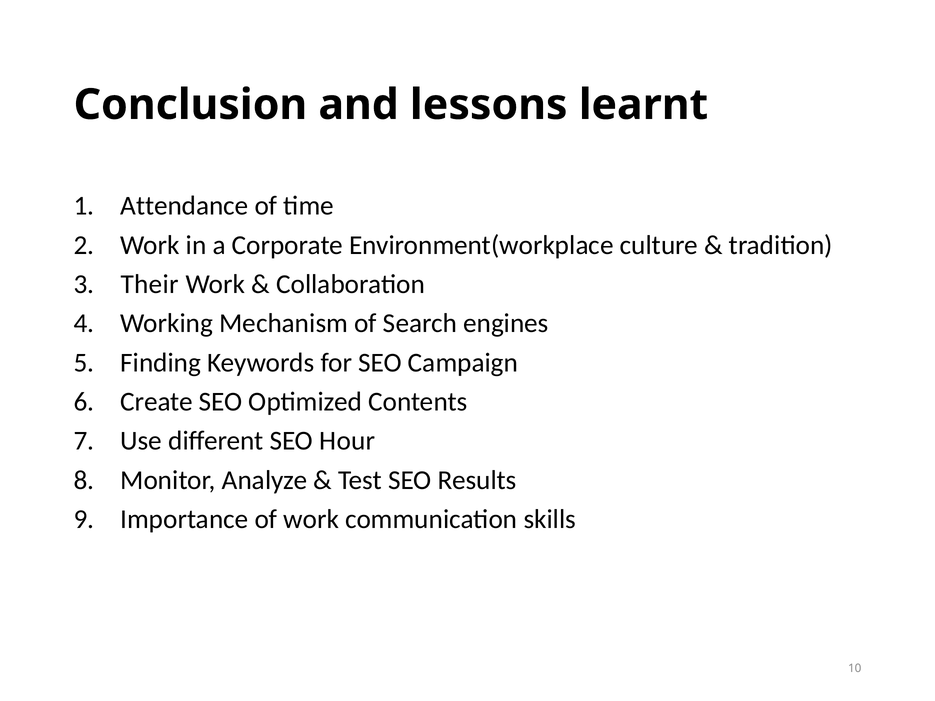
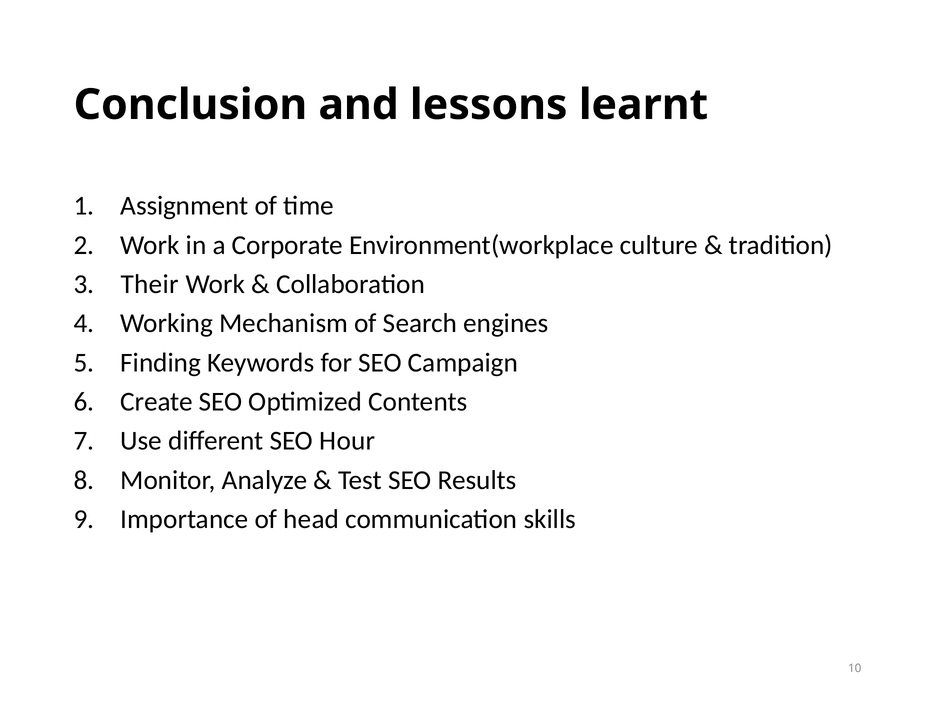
Attendance: Attendance -> Assignment
of work: work -> head
